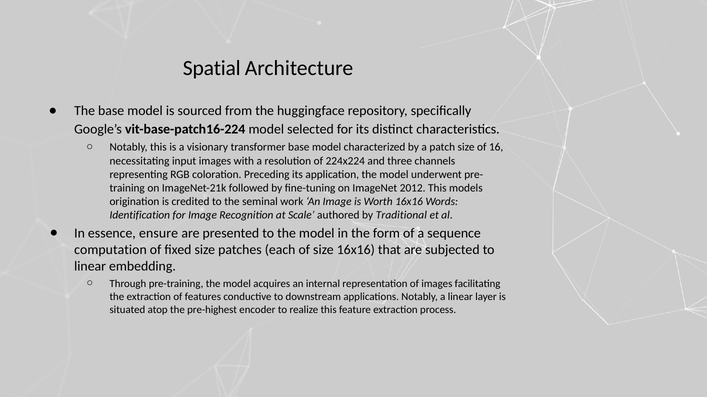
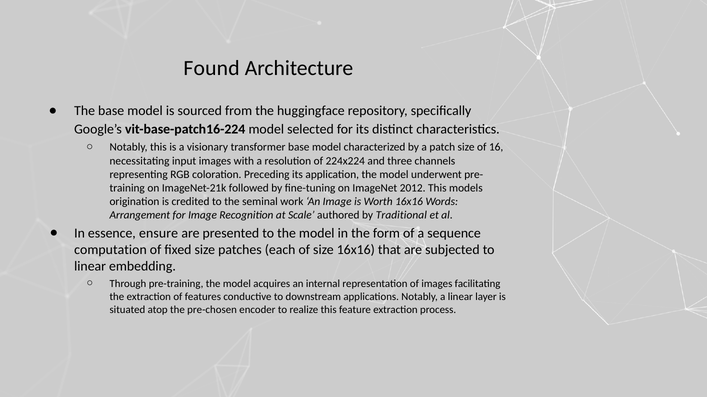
Spatial: Spatial -> Found
Identification: Identification -> Arrangement
pre-highest: pre-highest -> pre-chosen
